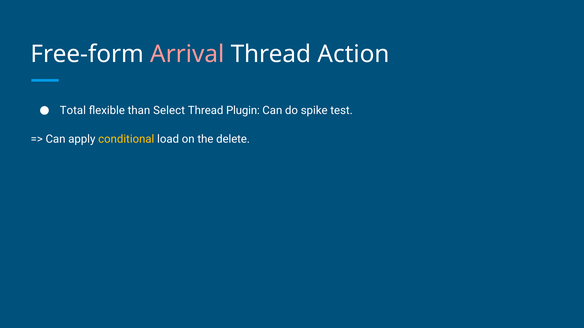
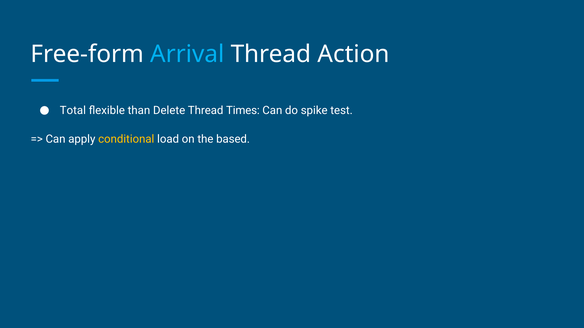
Arrival colour: pink -> light blue
Select: Select -> Delete
Plugin: Plugin -> Times
delete: delete -> based
